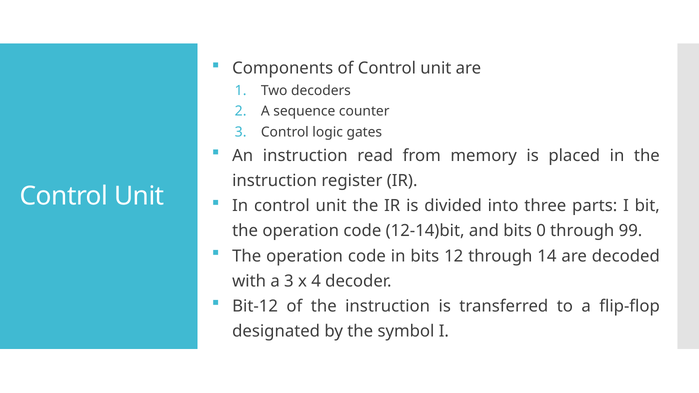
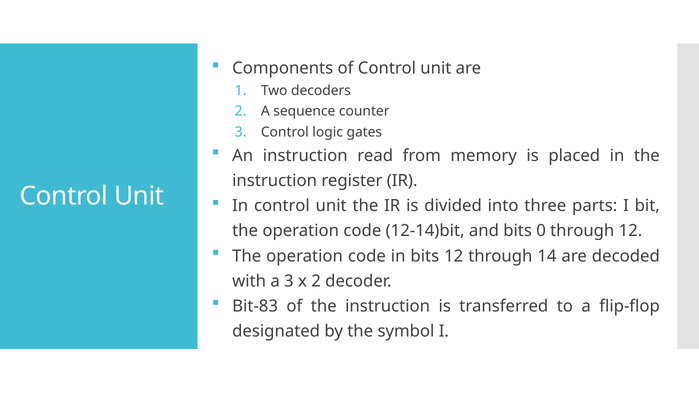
through 99: 99 -> 12
x 4: 4 -> 2
Bit-12: Bit-12 -> Bit-83
